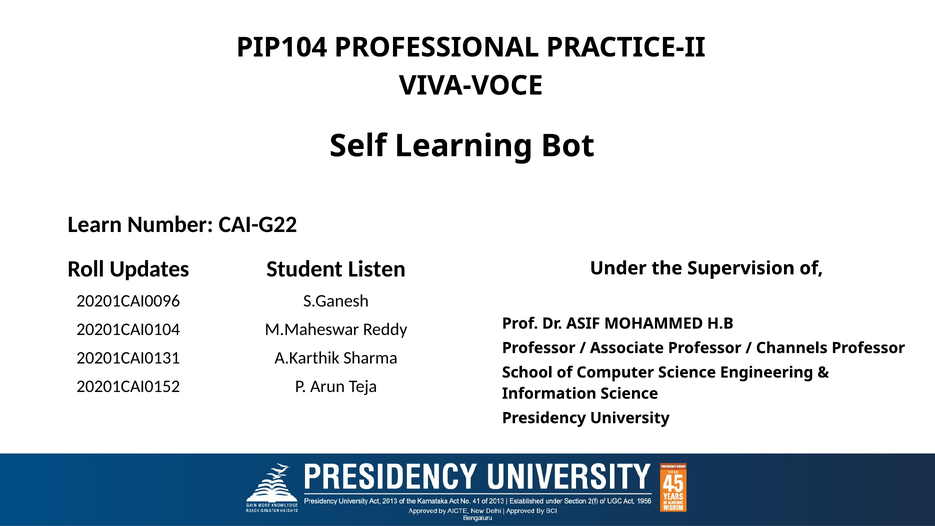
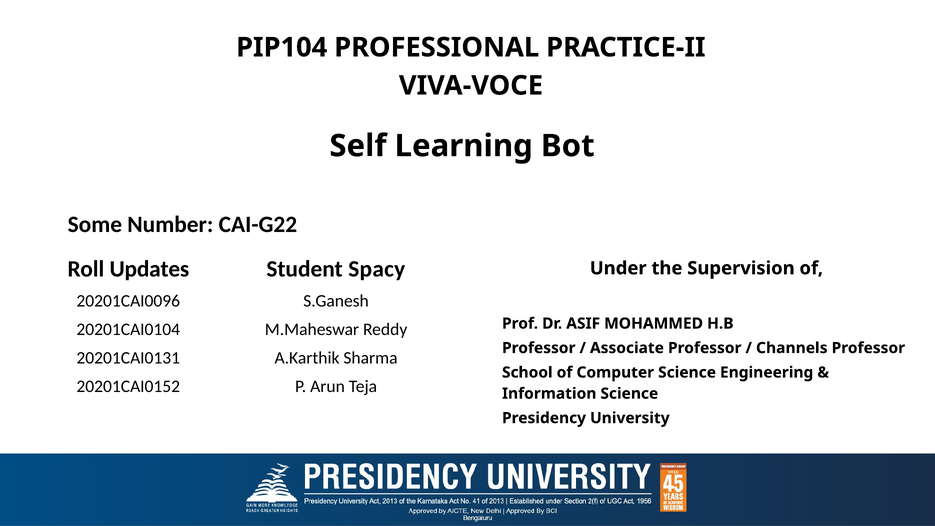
Learn: Learn -> Some
Listen: Listen -> Spacy
